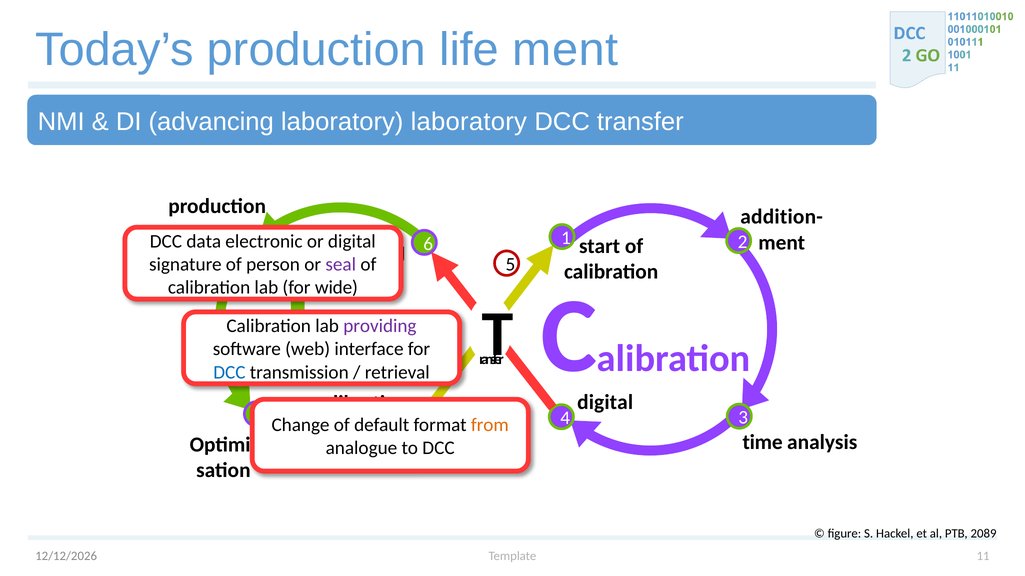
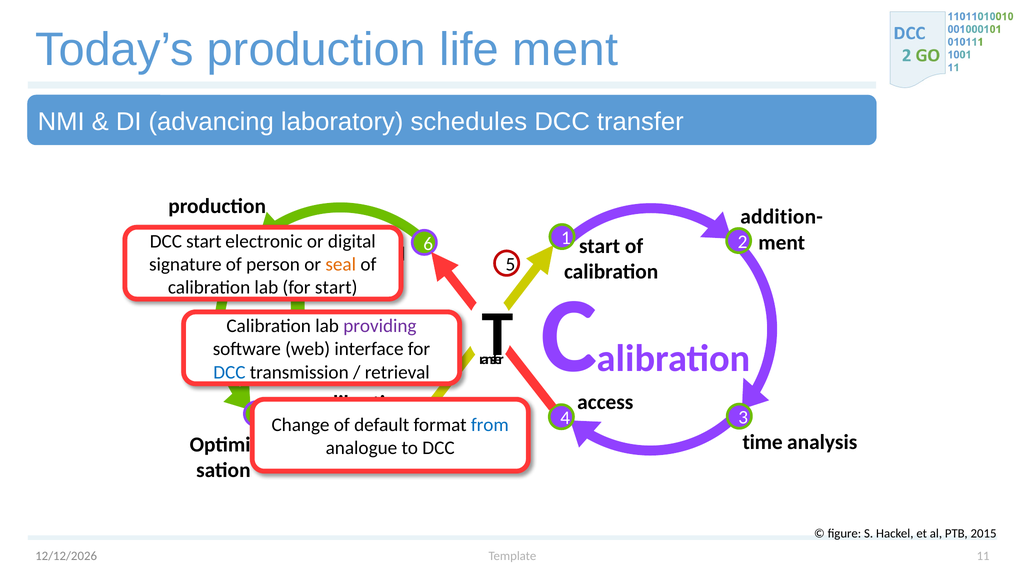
laboratory laboratory: laboratory -> schedules
DCC data: data -> start
seal colour: purple -> orange
wide at (336, 288): wide -> start
digital at (605, 403): digital -> access
from colour: orange -> blue
2089: 2089 -> 2015
